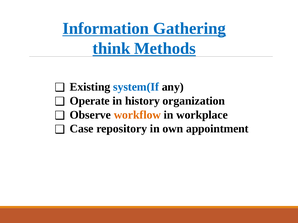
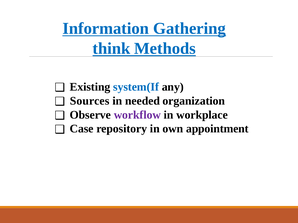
Operate: Operate -> Sources
history: history -> needed
workflow colour: orange -> purple
